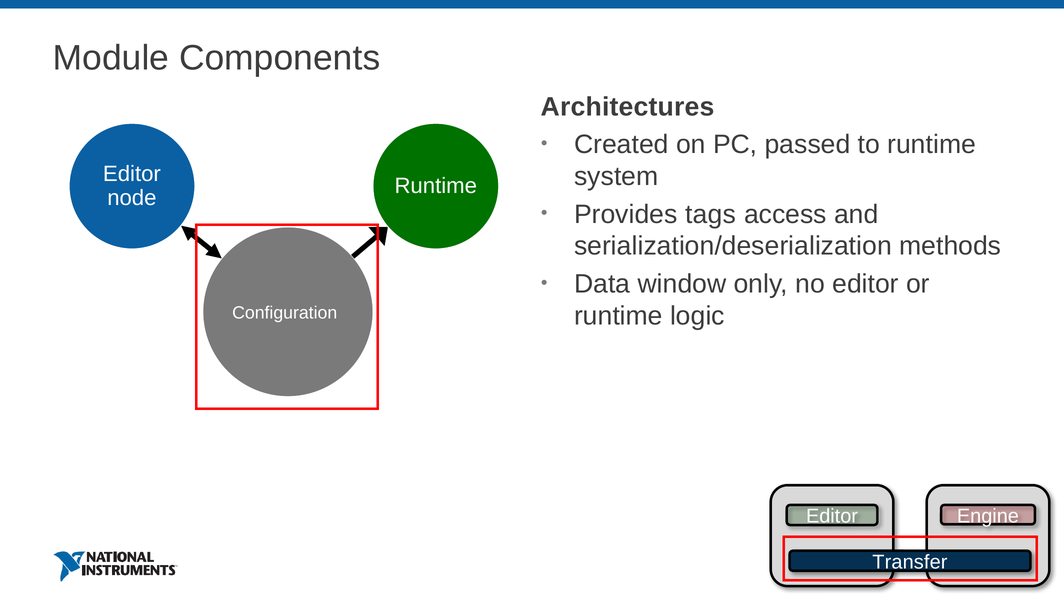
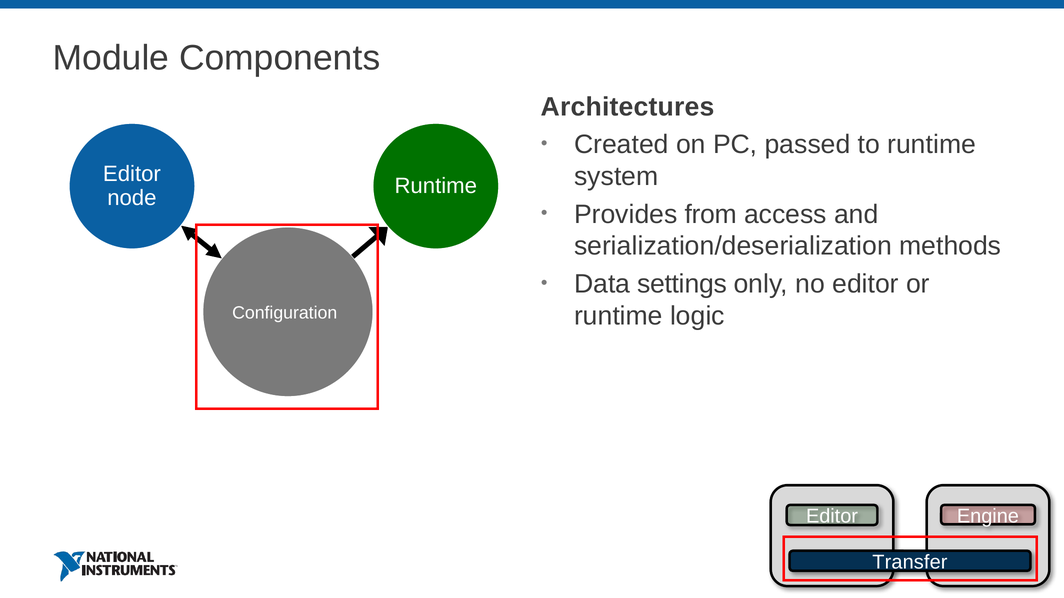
tags: tags -> from
window: window -> settings
